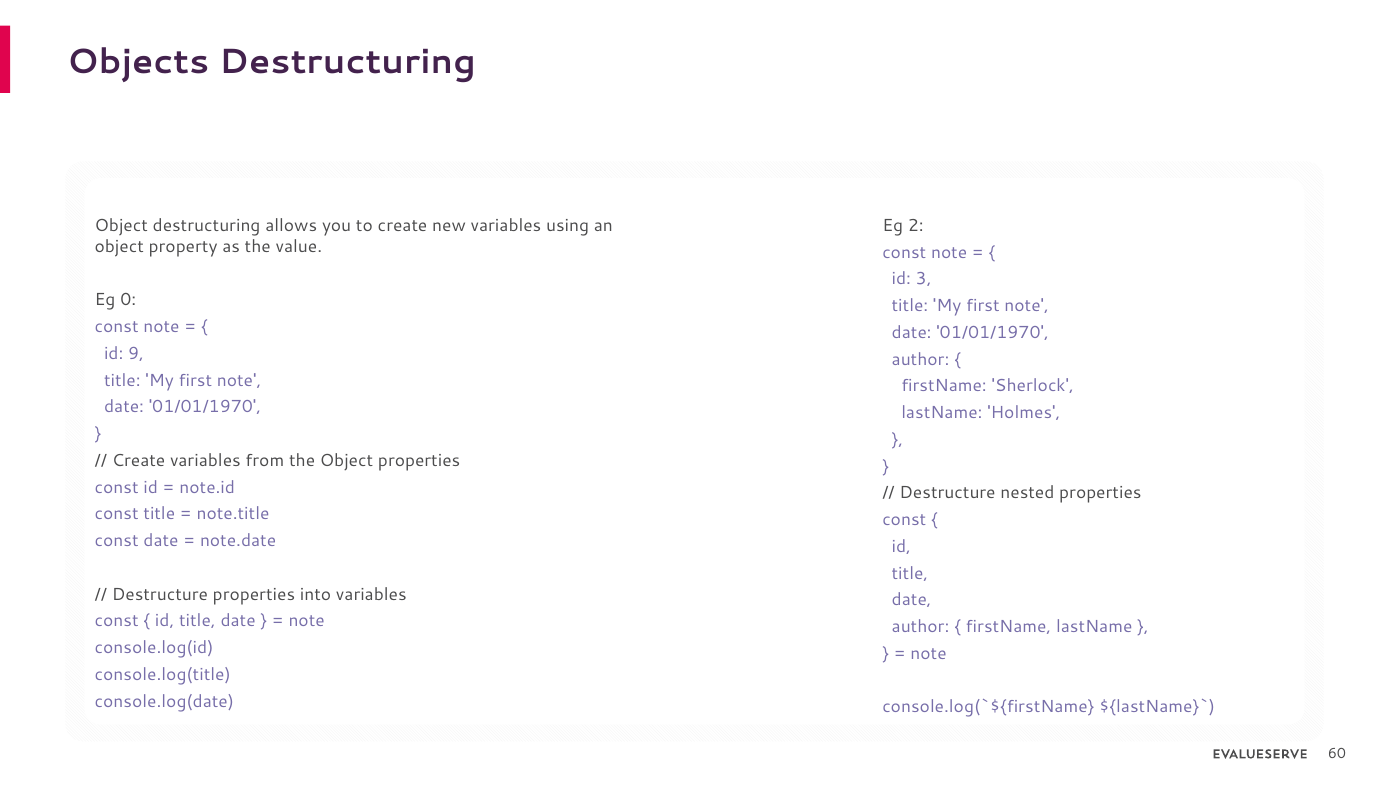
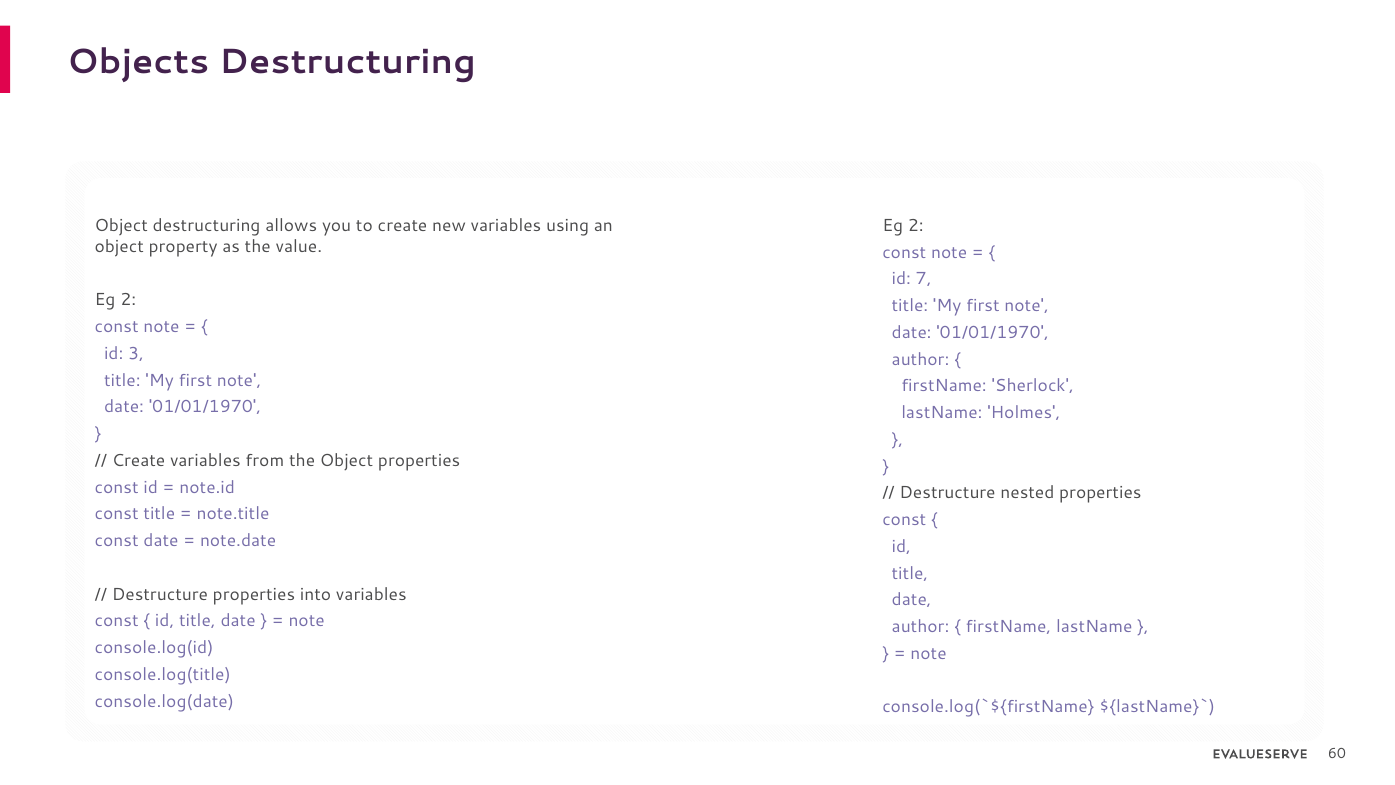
3: 3 -> 7
0 at (128, 300): 0 -> 2
9: 9 -> 3
